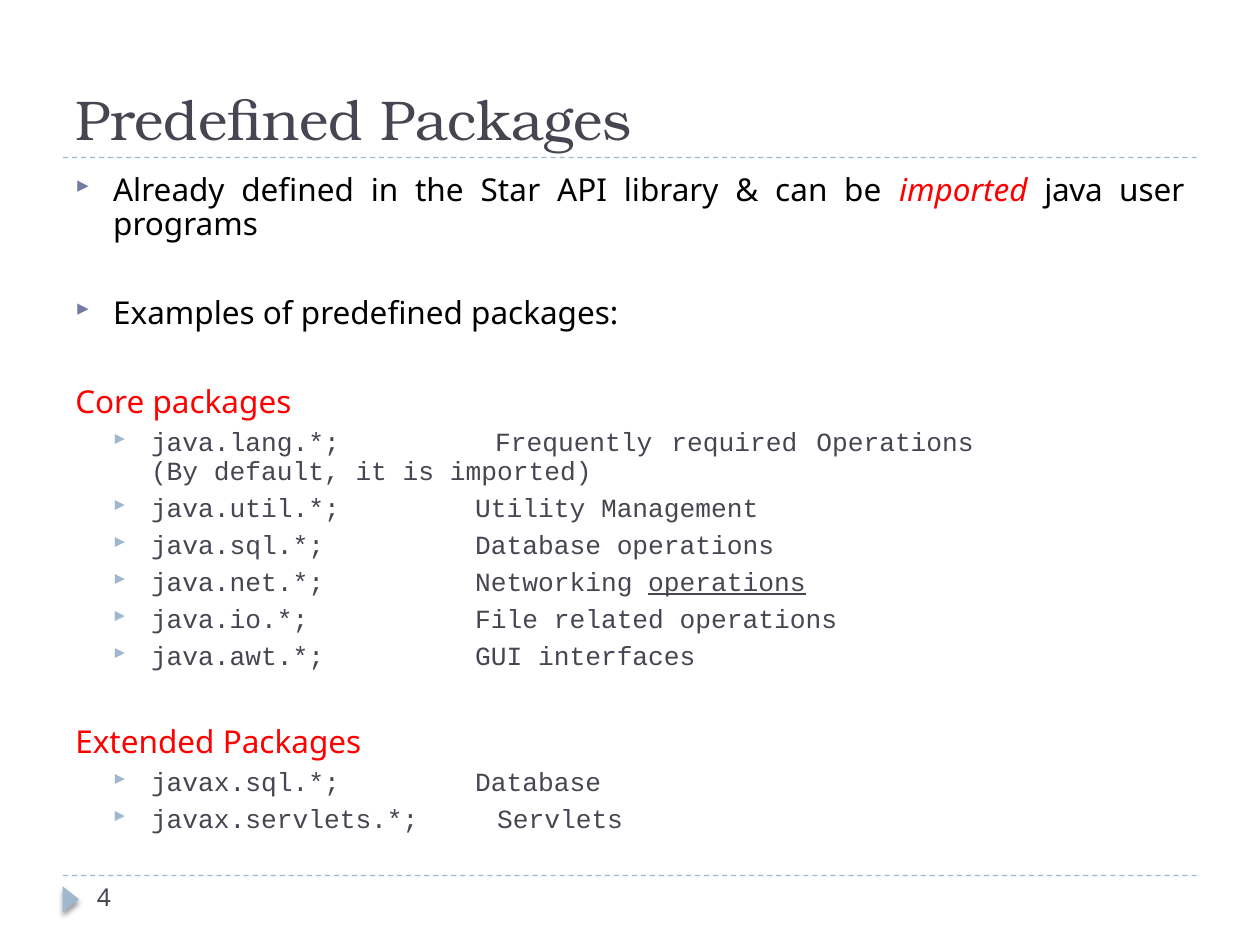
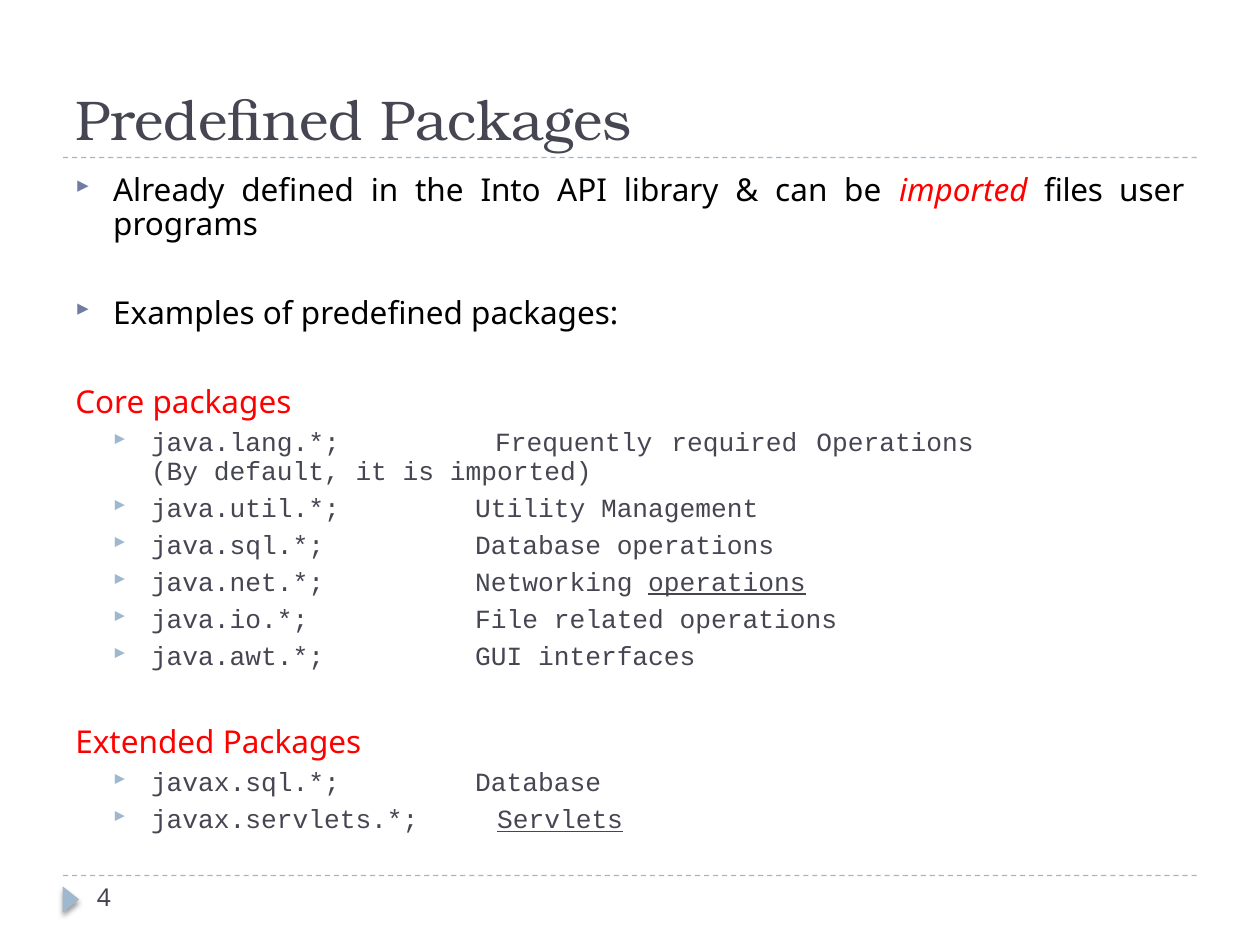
Star: Star -> Into
java: java -> files
Servlets underline: none -> present
